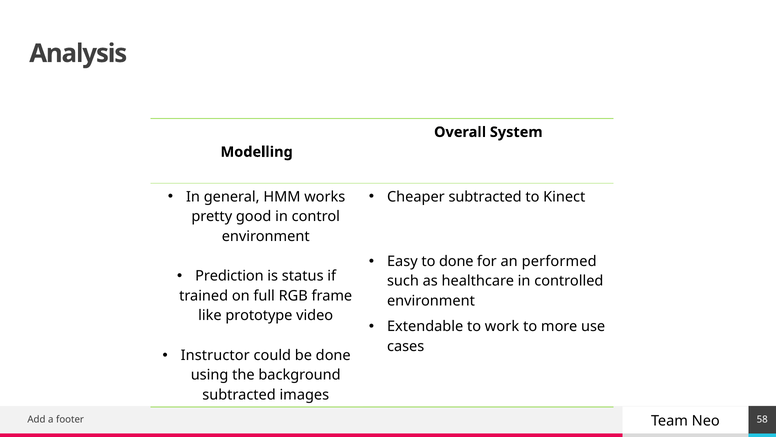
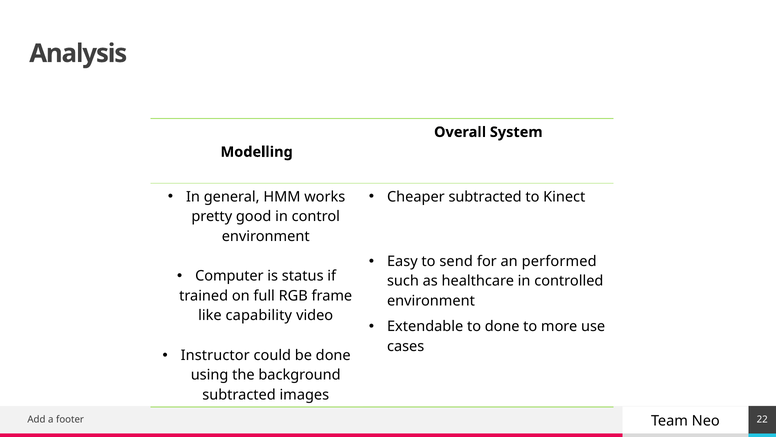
to done: done -> send
Prediction: Prediction -> Computer
prototype: prototype -> capability
to work: work -> done
58: 58 -> 22
